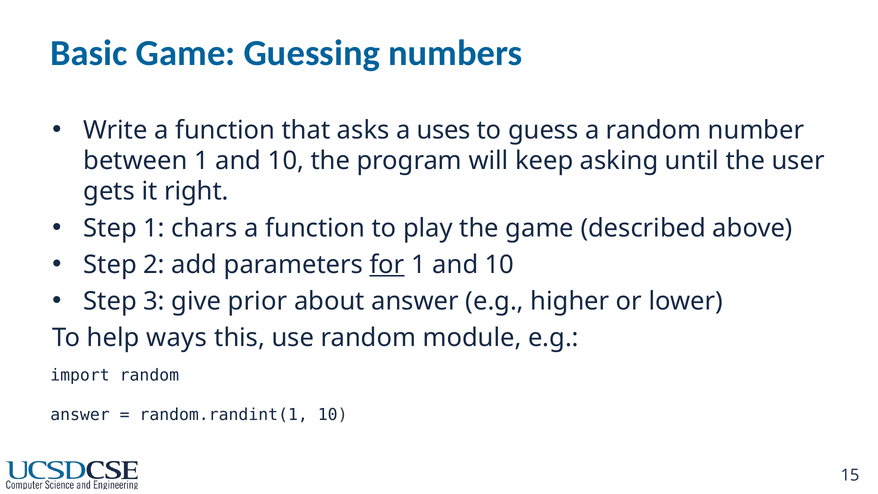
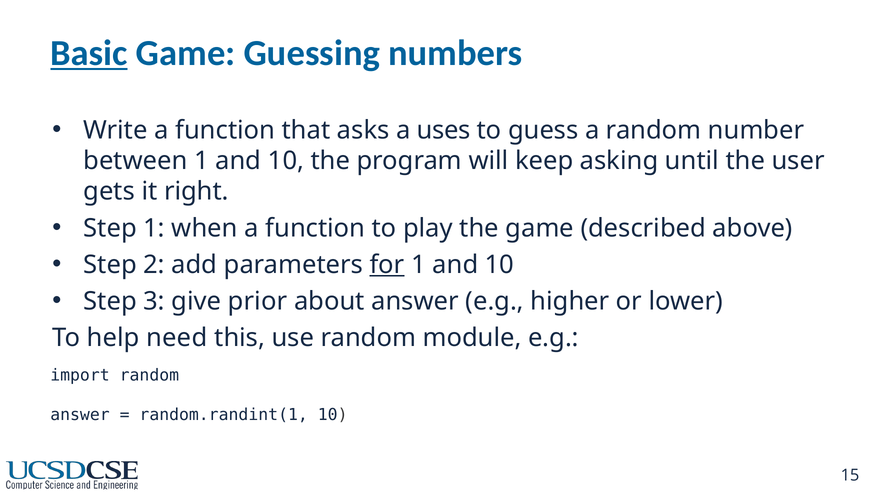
Basic underline: none -> present
chars: chars -> when
ways: ways -> need
